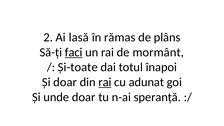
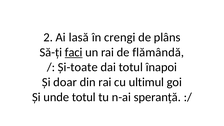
rămas: rămas -> crengi
mormânt: mormânt -> flămândă
rai at (105, 82) underline: present -> none
adunat: adunat -> ultimul
unde doar: doar -> totul
